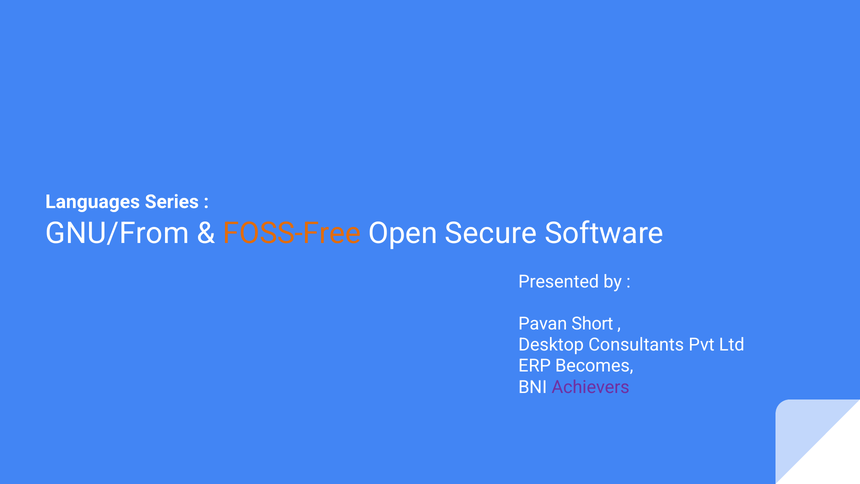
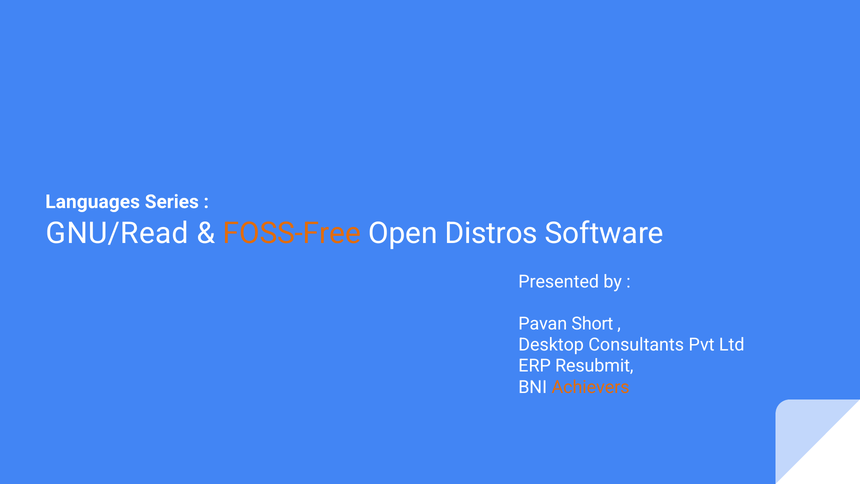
GNU/From: GNU/From -> GNU/Read
Secure: Secure -> Distros
Becomes: Becomes -> Resubmit
Achievers colour: purple -> orange
